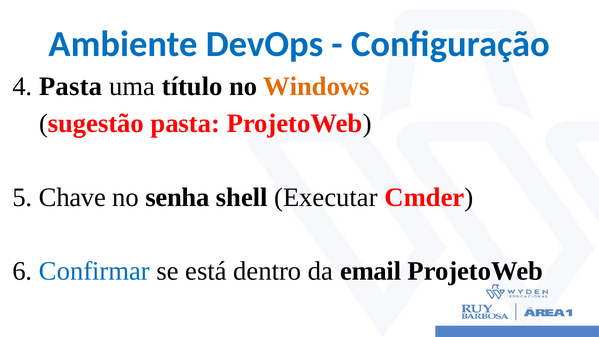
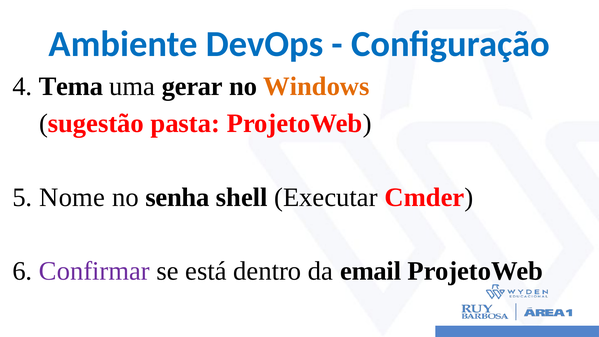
4 Pasta: Pasta -> Tema
título: título -> gerar
Chave: Chave -> Nome
Confirmar colour: blue -> purple
